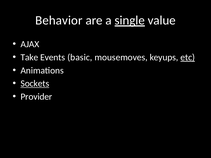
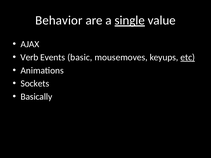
Take: Take -> Verb
Sockets underline: present -> none
Provider: Provider -> Basically
